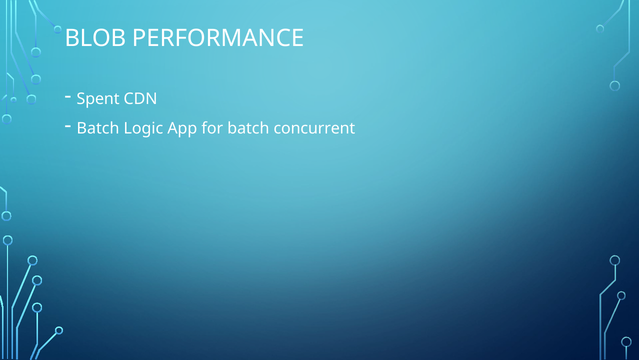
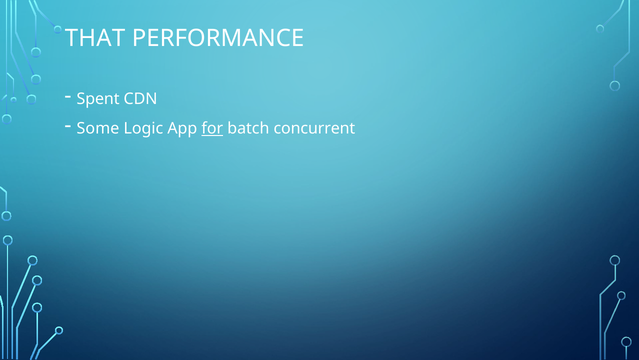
BLOB: BLOB -> THAT
Batch at (98, 128): Batch -> Some
for underline: none -> present
